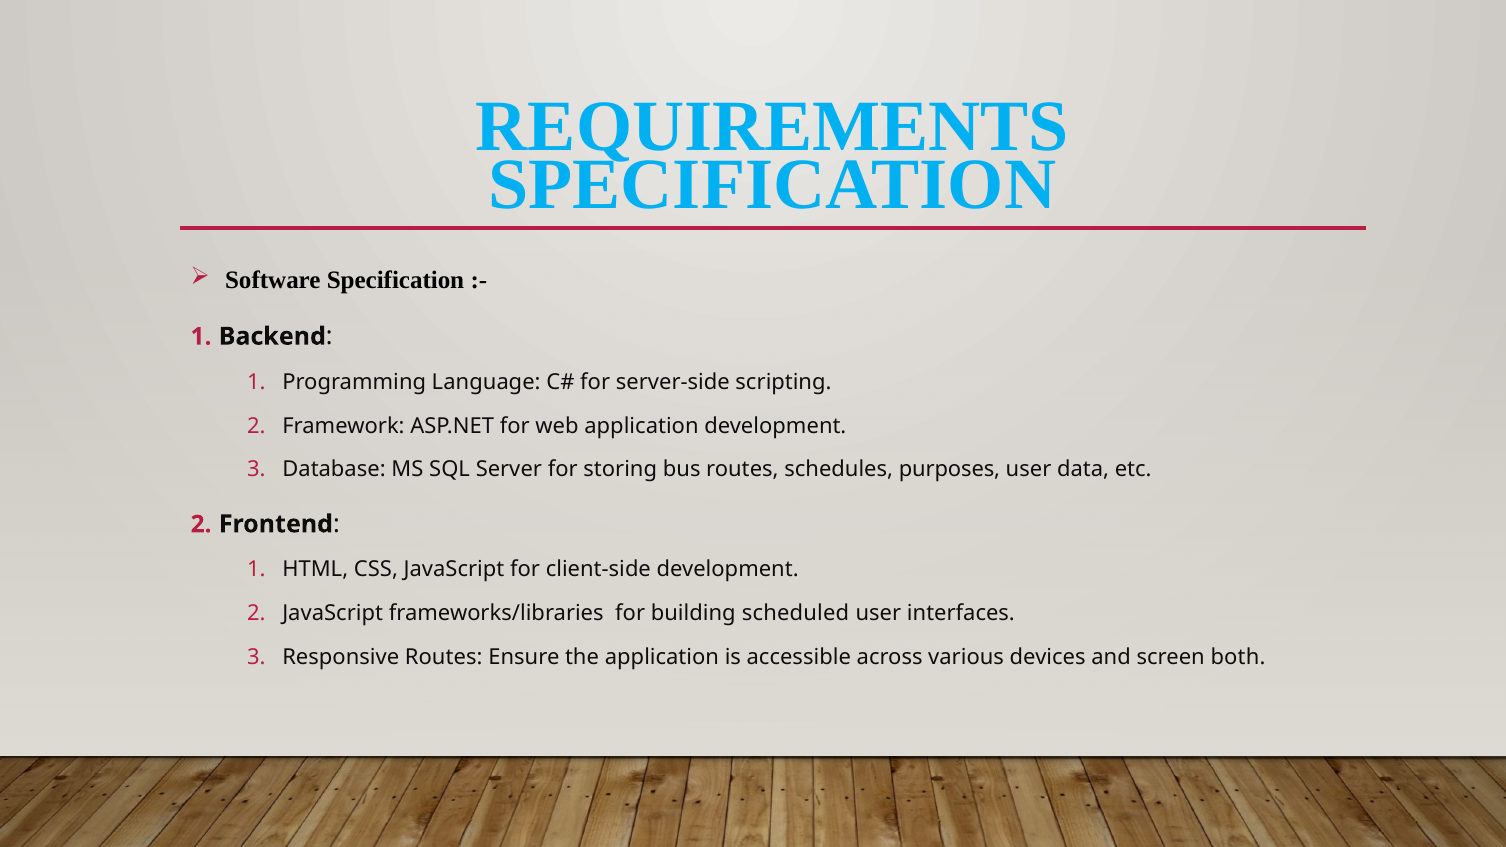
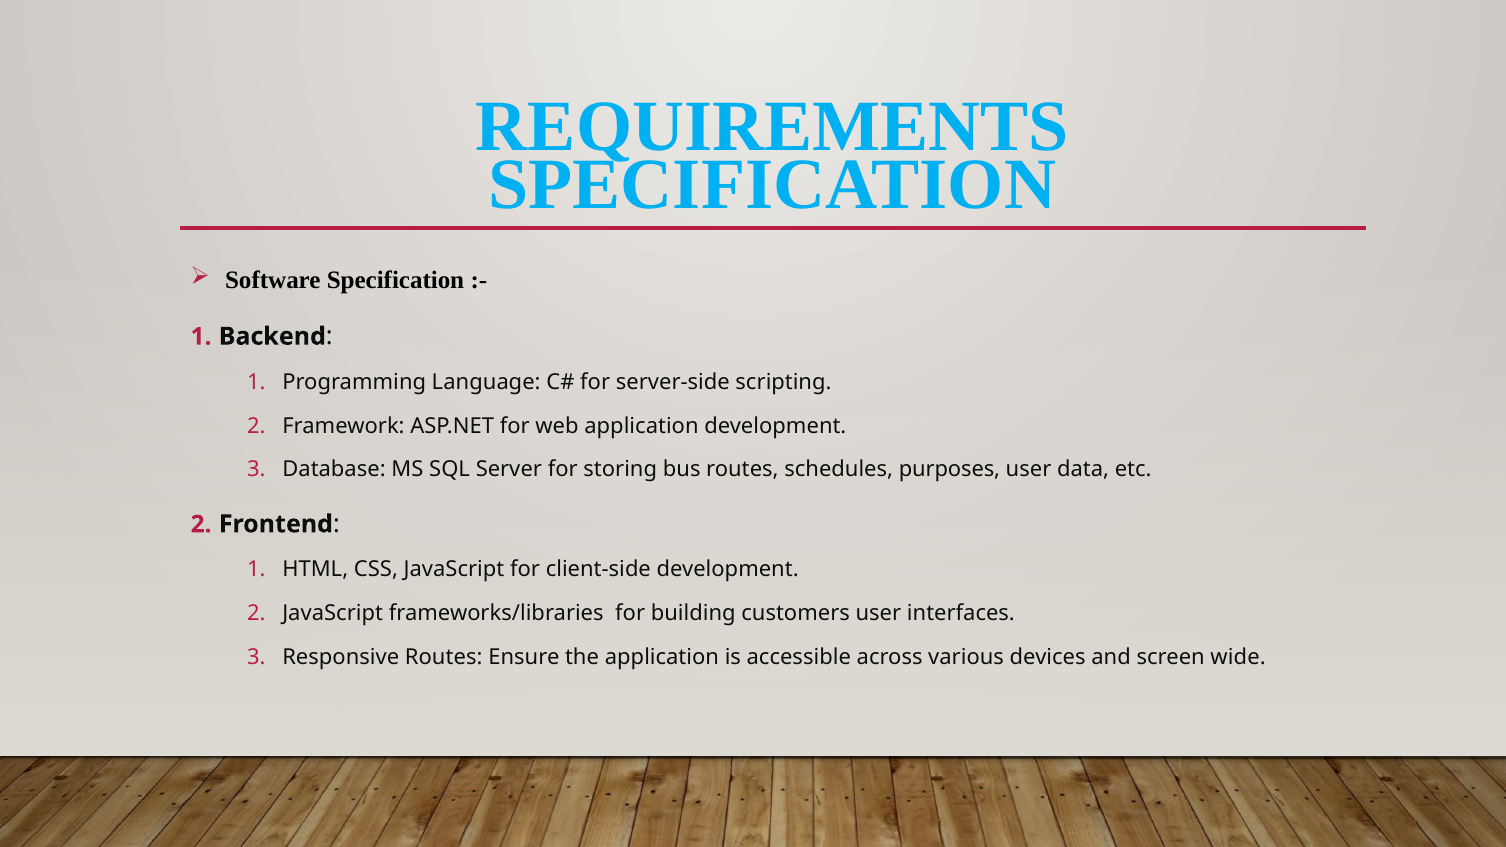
scheduled: scheduled -> customers
both: both -> wide
